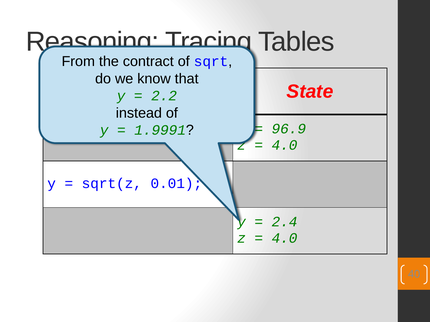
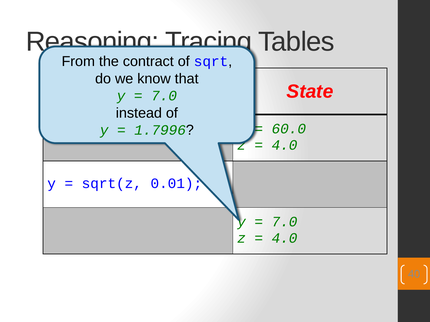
2.2 at (164, 96): 2.2 -> 7.0
96.9: 96.9 -> 60.0
1.9991: 1.9991 -> 1.7996
2.4 at (285, 222): 2.4 -> 7.0
